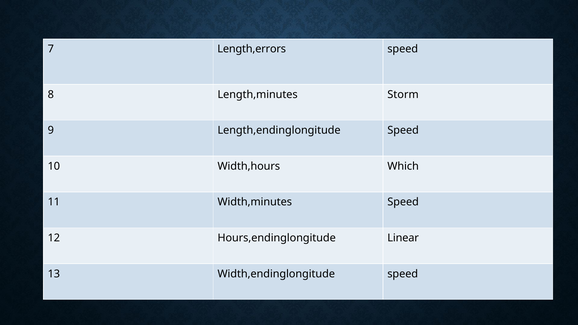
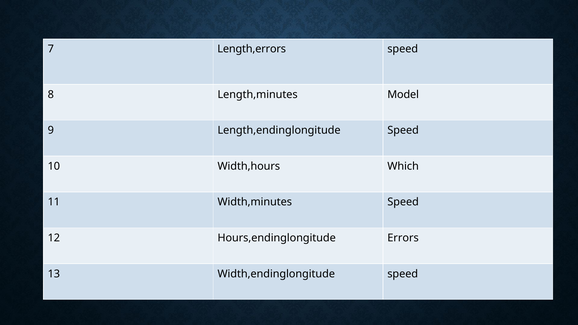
Storm: Storm -> Model
Linear: Linear -> Errors
